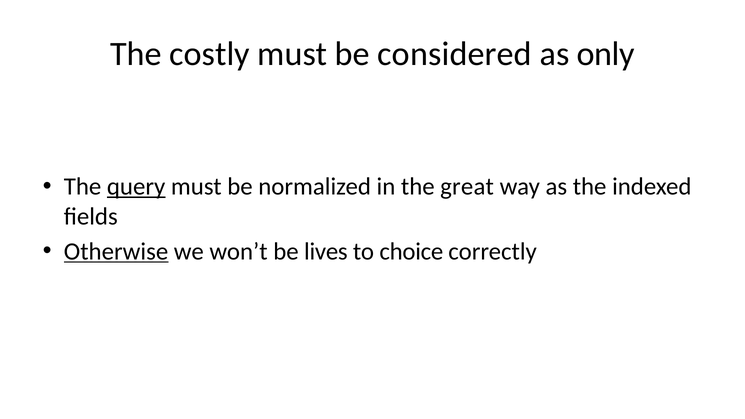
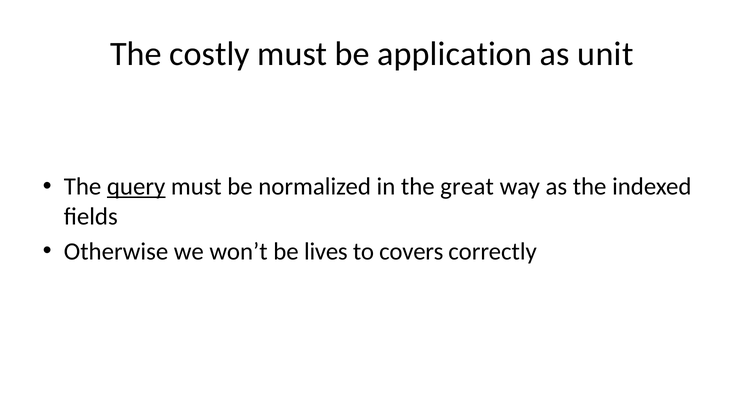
considered: considered -> application
only: only -> unit
Otherwise underline: present -> none
choice: choice -> covers
